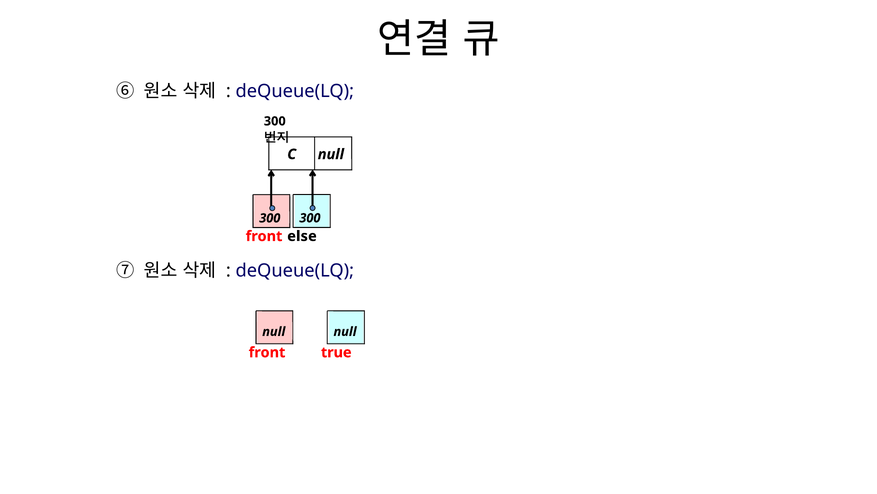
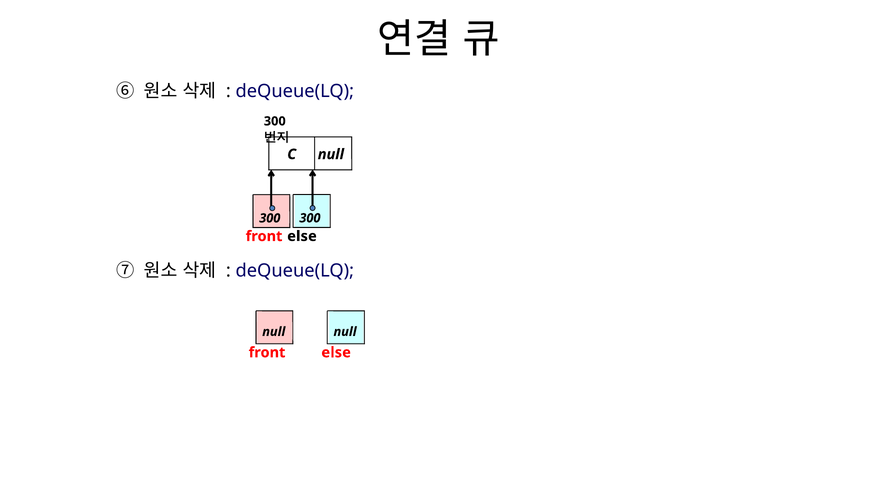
true at (336, 352): true -> else
